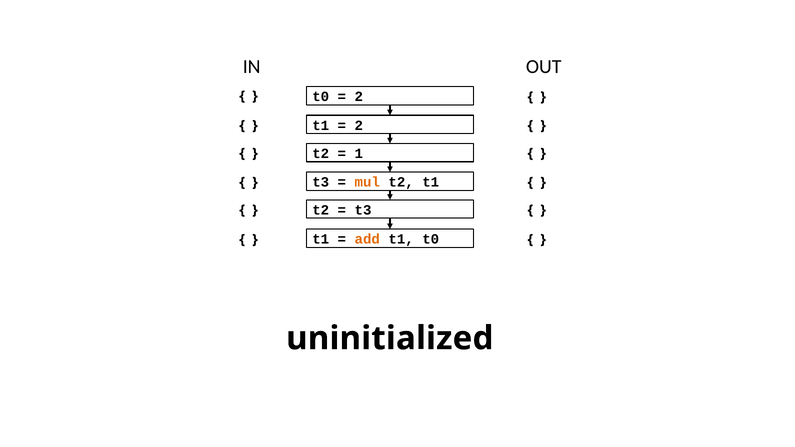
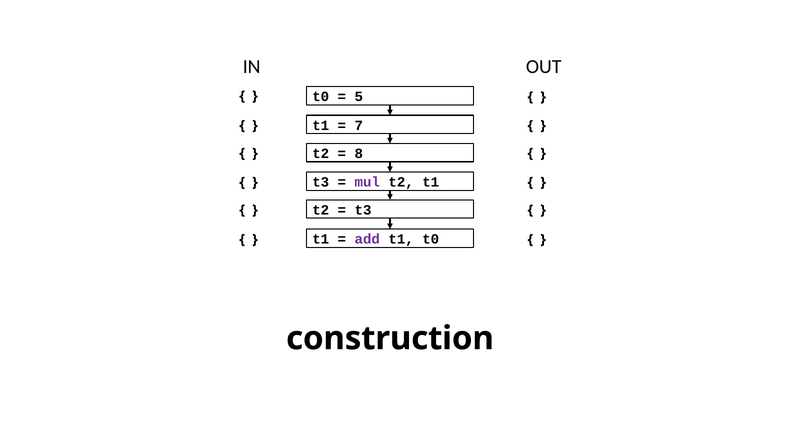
2 at (359, 97): 2 -> 5
2 at (359, 125): 2 -> 7
1: 1 -> 8
mul colour: orange -> purple
add colour: orange -> purple
uninitialized: uninitialized -> construction
